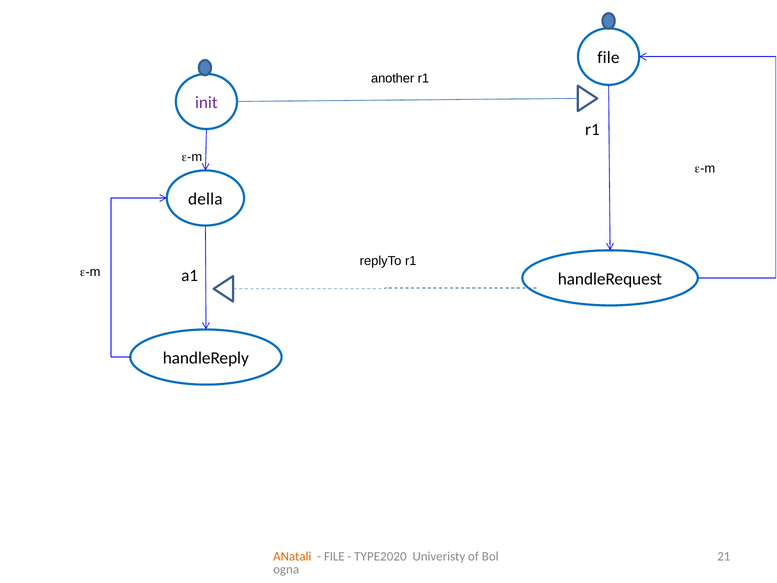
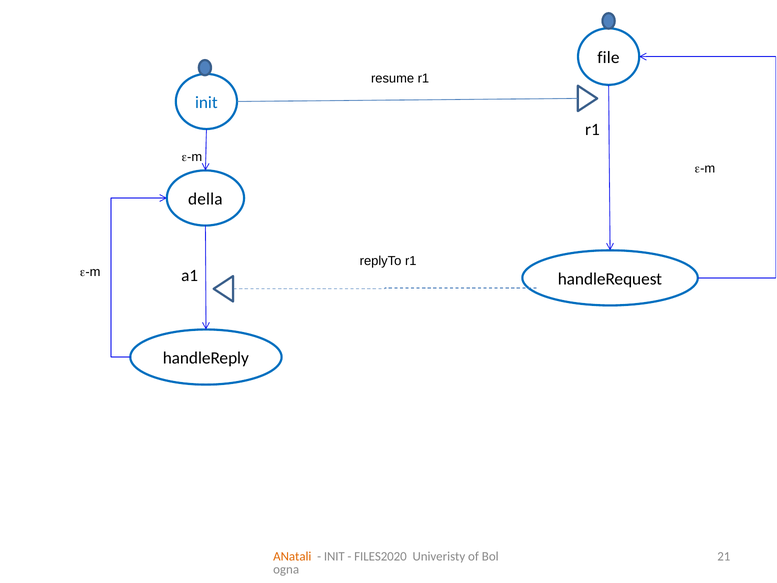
another: another -> resume
init at (206, 103) colour: purple -> blue
FILE at (334, 556): FILE -> INIT
TYPE2020: TYPE2020 -> FILES2020
